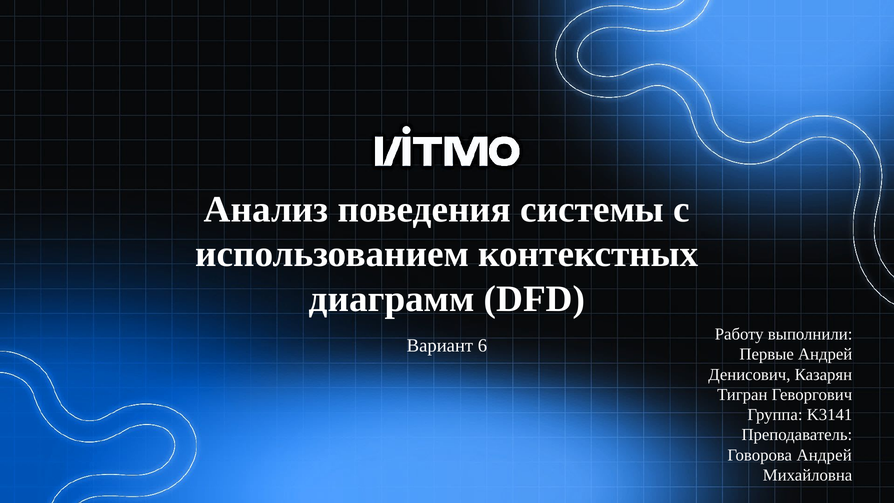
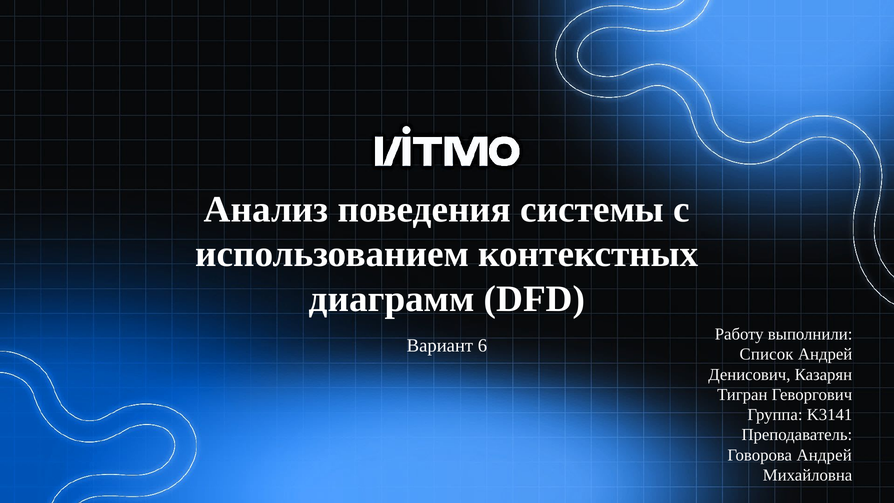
Первые: Первые -> Список
